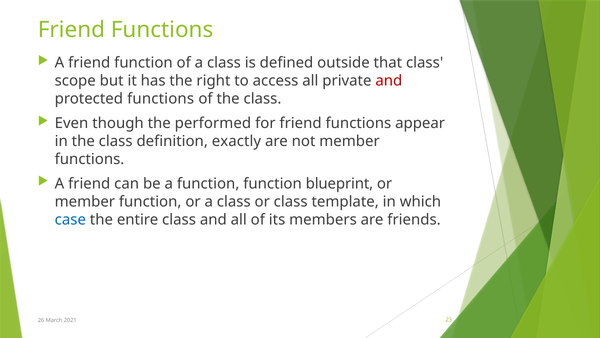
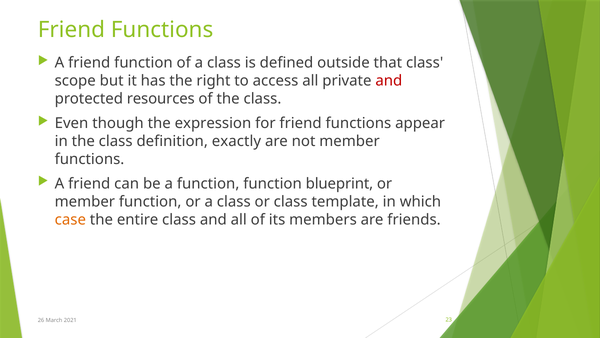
protected functions: functions -> resources
performed: performed -> expression
case colour: blue -> orange
